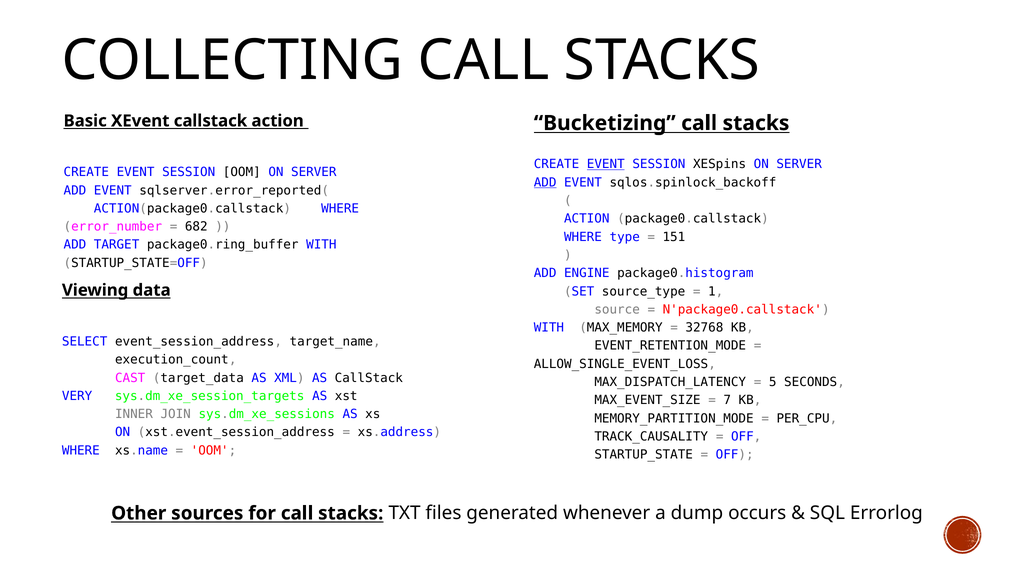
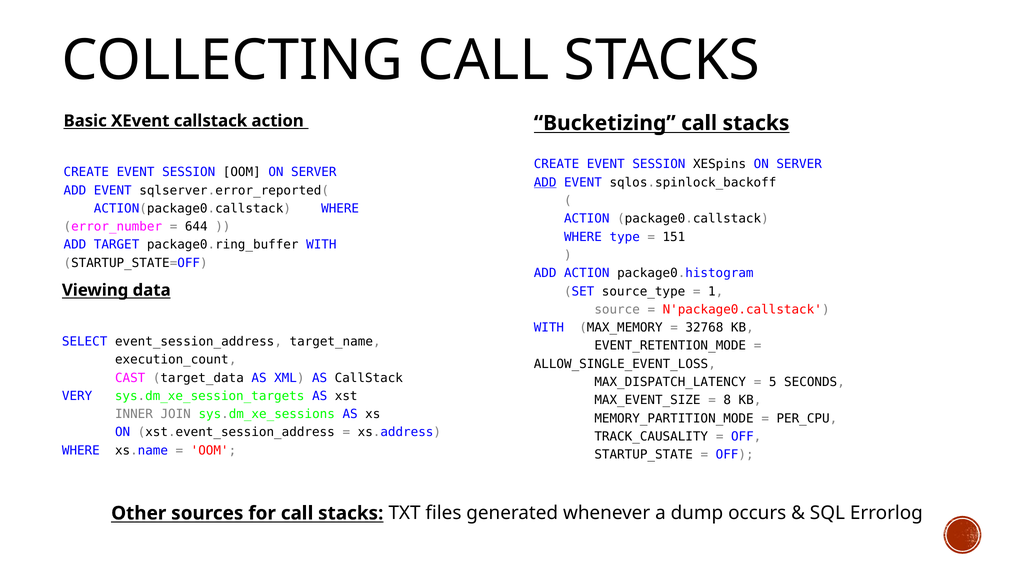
EVENT at (606, 164) underline: present -> none
682: 682 -> 644
ADD ENGINE: ENGINE -> ACTION
7: 7 -> 8
